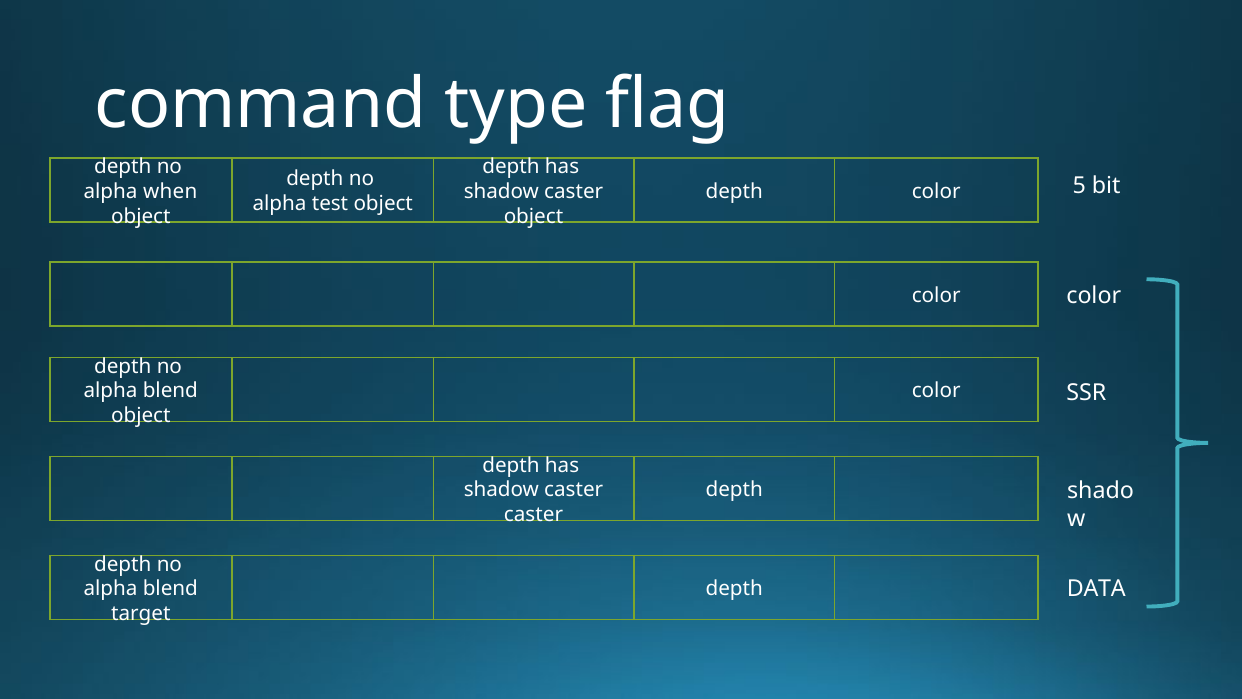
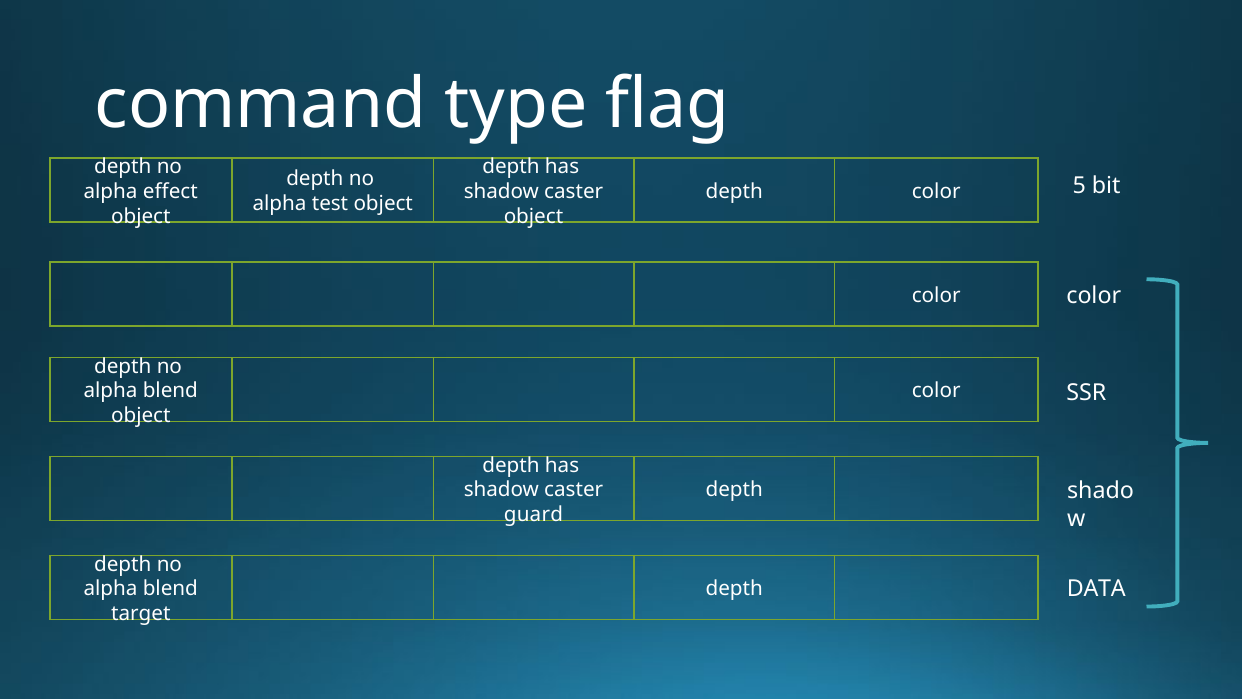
when: when -> effect
caster at (534, 515): caster -> guard
